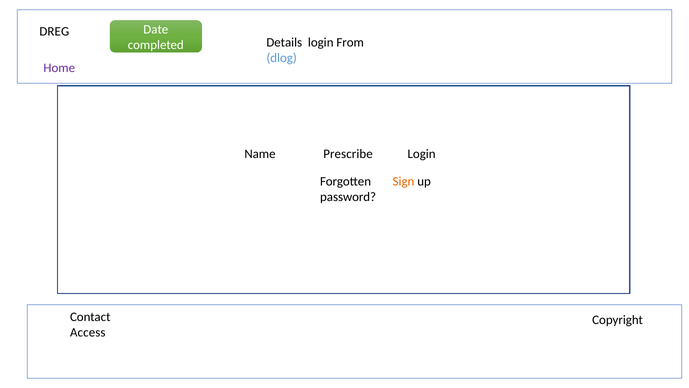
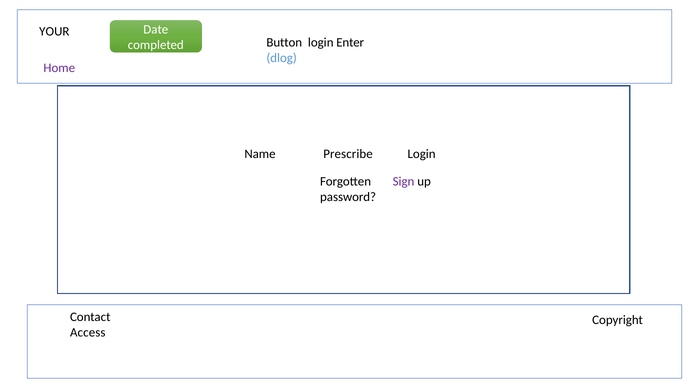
DREG: DREG -> YOUR
Details: Details -> Button
From: From -> Enter
Sign colour: orange -> purple
